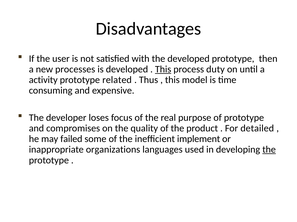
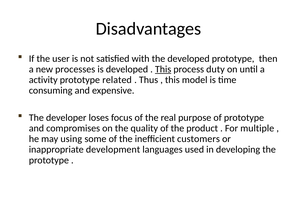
detailed: detailed -> multiple
failed: failed -> using
implement: implement -> customers
organizations: organizations -> development
the at (269, 150) underline: present -> none
